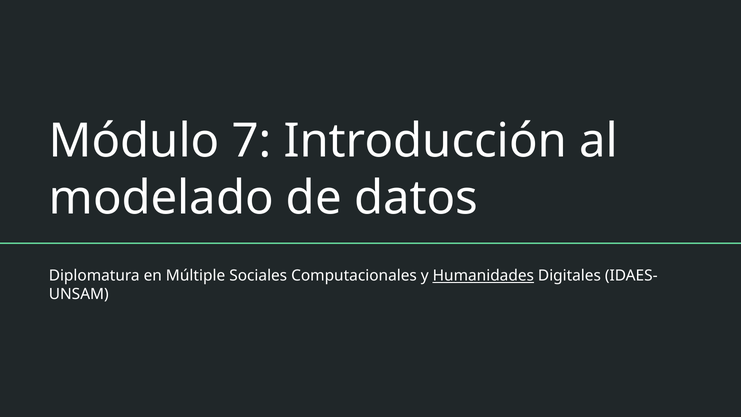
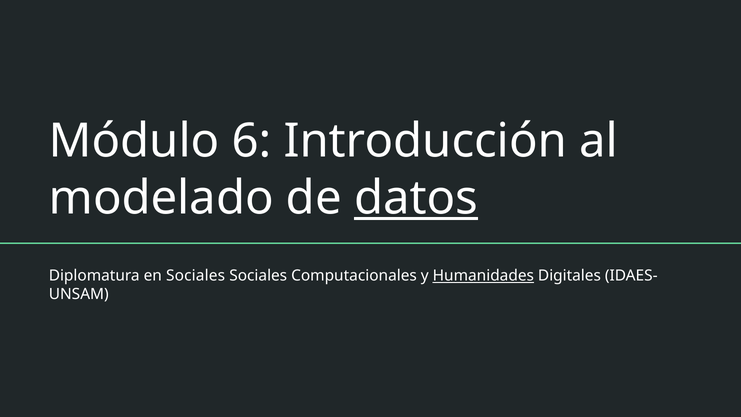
7: 7 -> 6
datos underline: none -> present
en Múltiple: Múltiple -> Sociales
